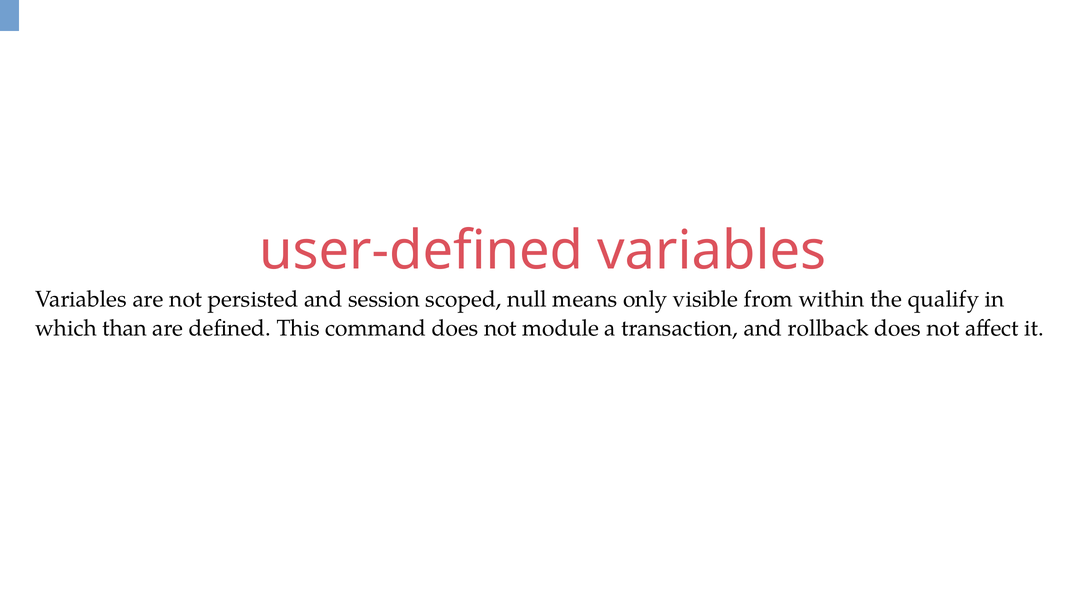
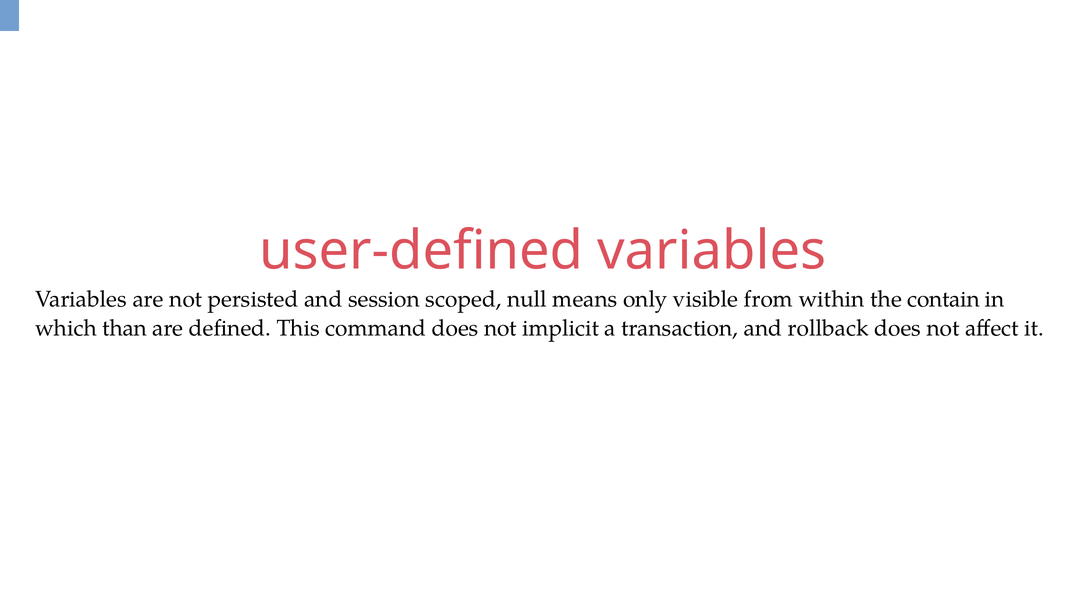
qualify: qualify -> contain
module: module -> implicit
